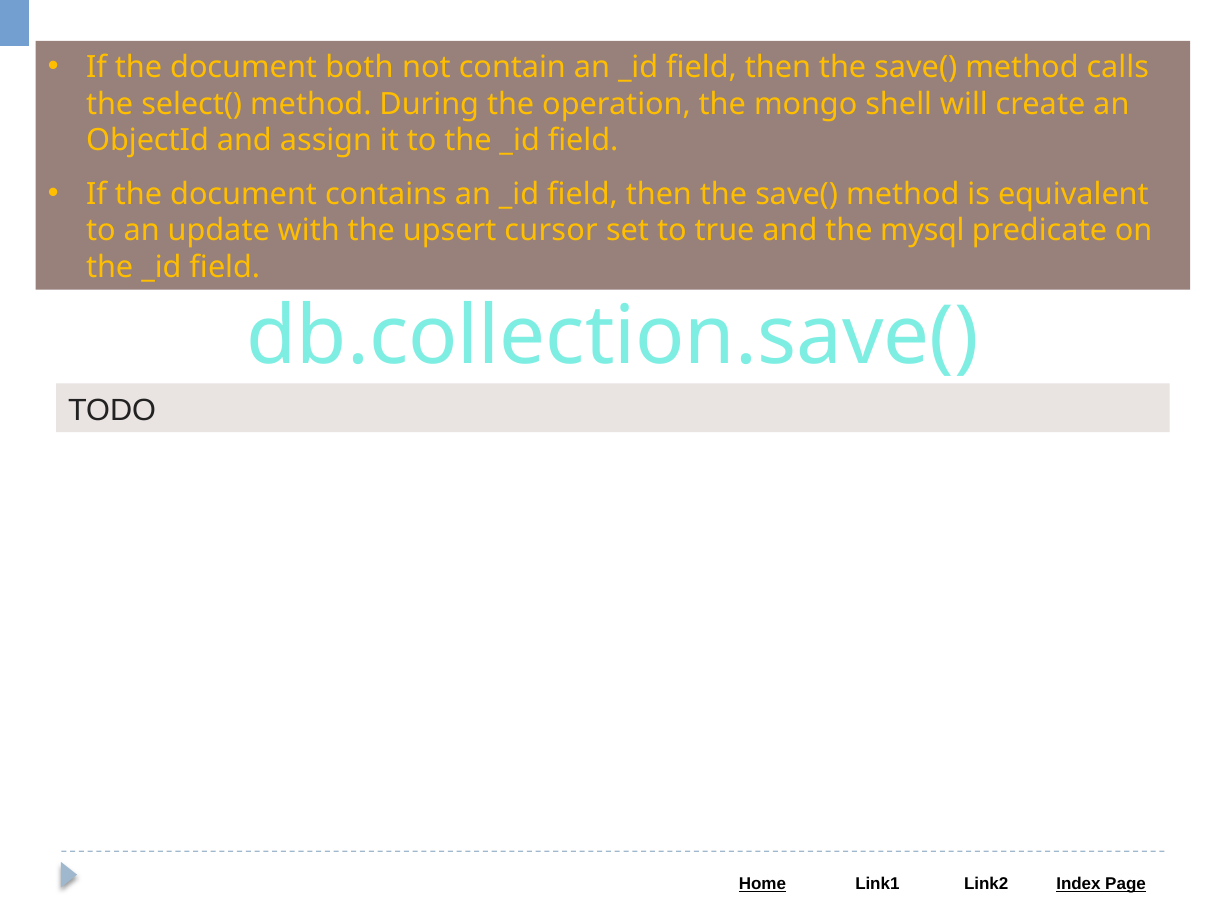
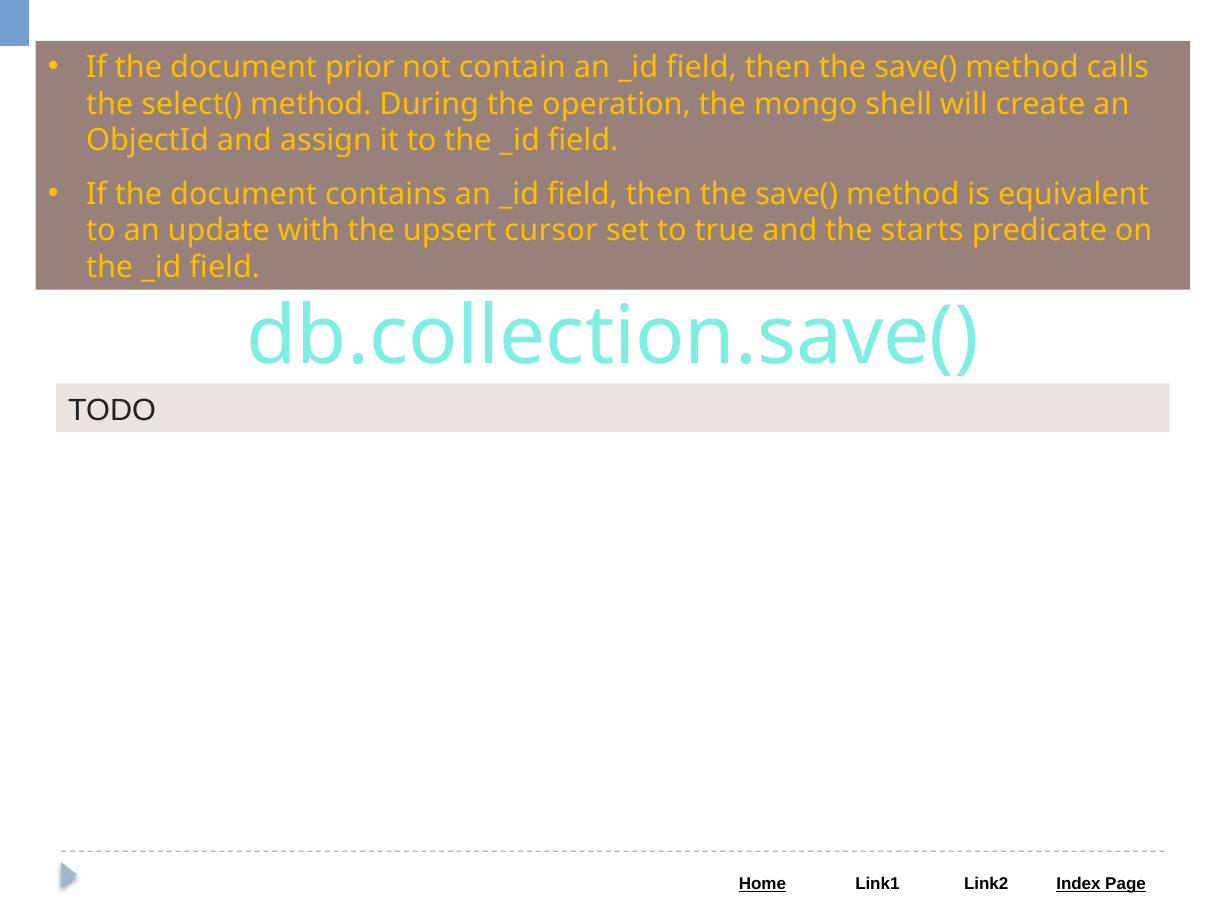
both: both -> prior
mysql: mysql -> starts
